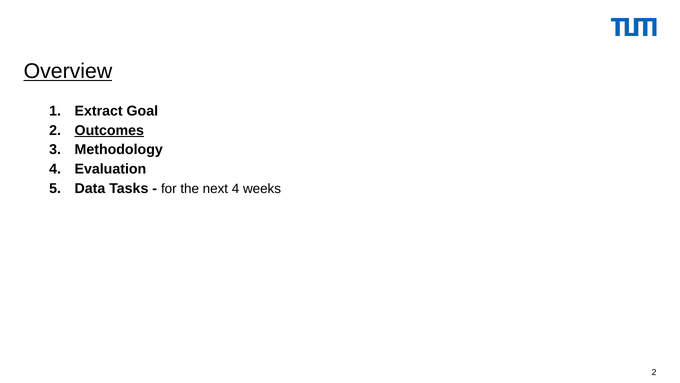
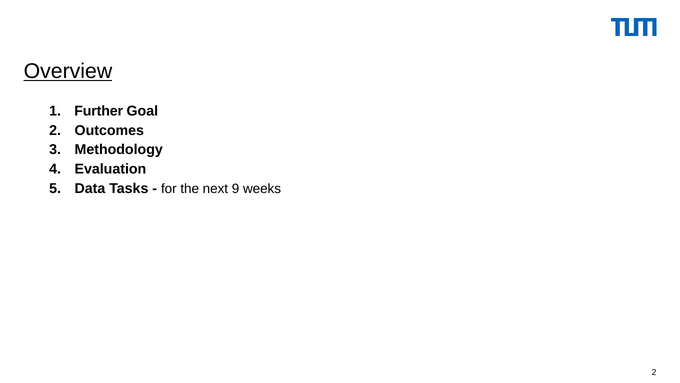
Extract: Extract -> Further
Outcomes underline: present -> none
next 4: 4 -> 9
